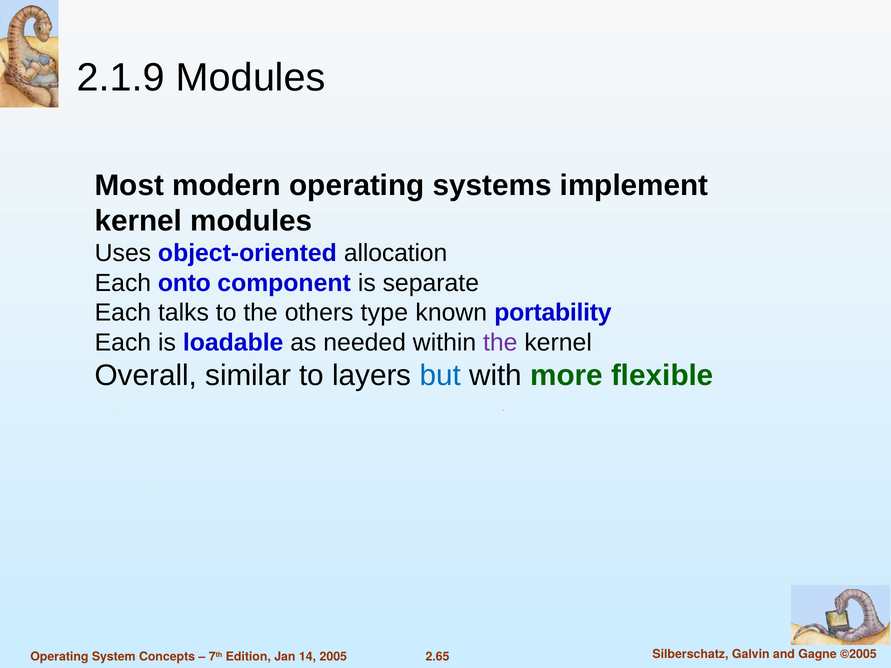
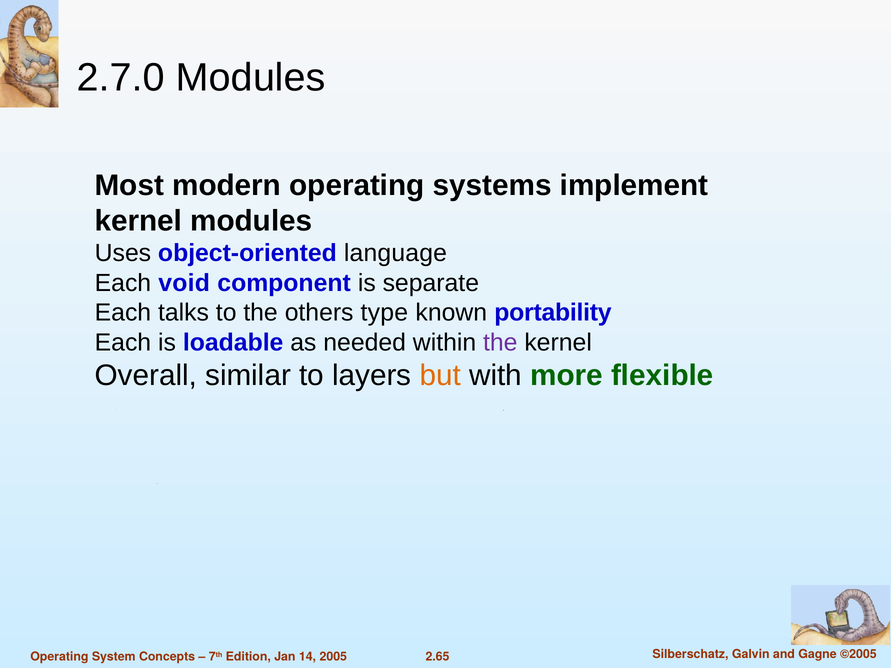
2.1.9: 2.1.9 -> 2.7.0
allocation: allocation -> language
onto: onto -> void
but colour: blue -> orange
